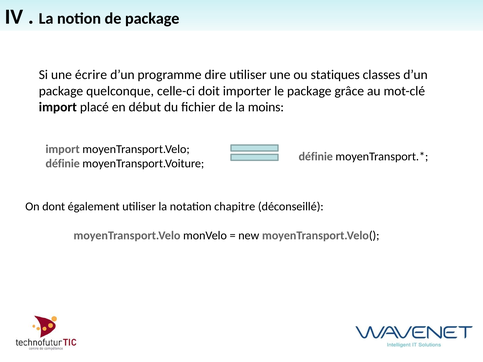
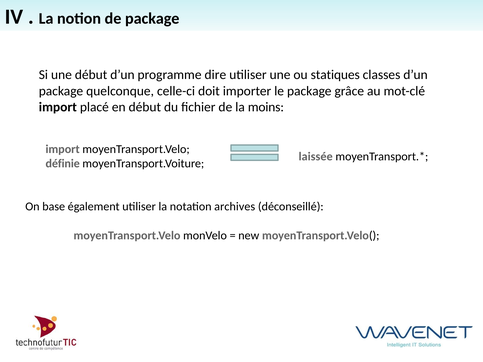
une écrire: écrire -> début
définie at (316, 156): définie -> laissée
dont: dont -> base
chapitre: chapitre -> archives
